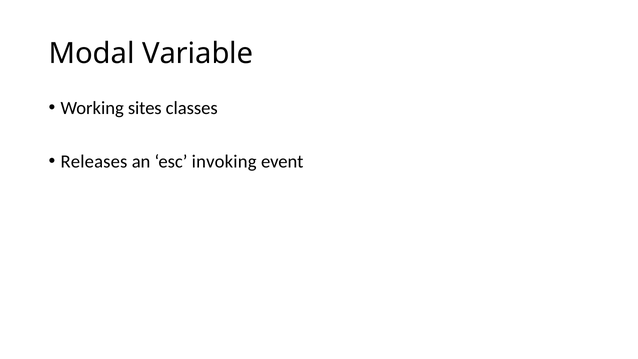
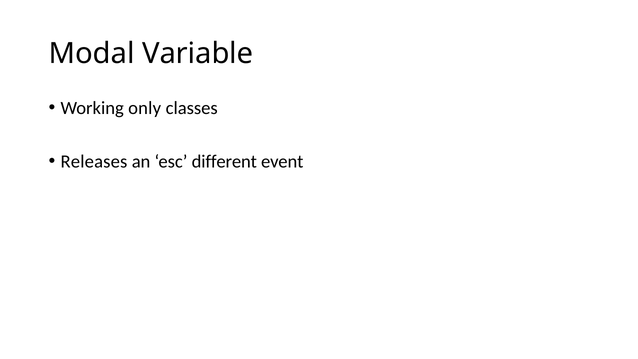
sites: sites -> only
invoking: invoking -> different
